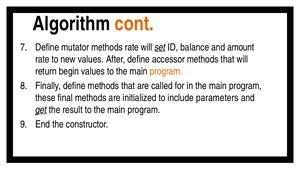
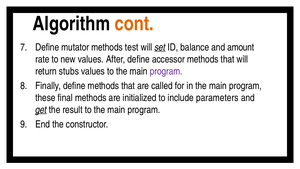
methods rate: rate -> test
begin: begin -> stubs
program at (166, 71) colour: orange -> purple
